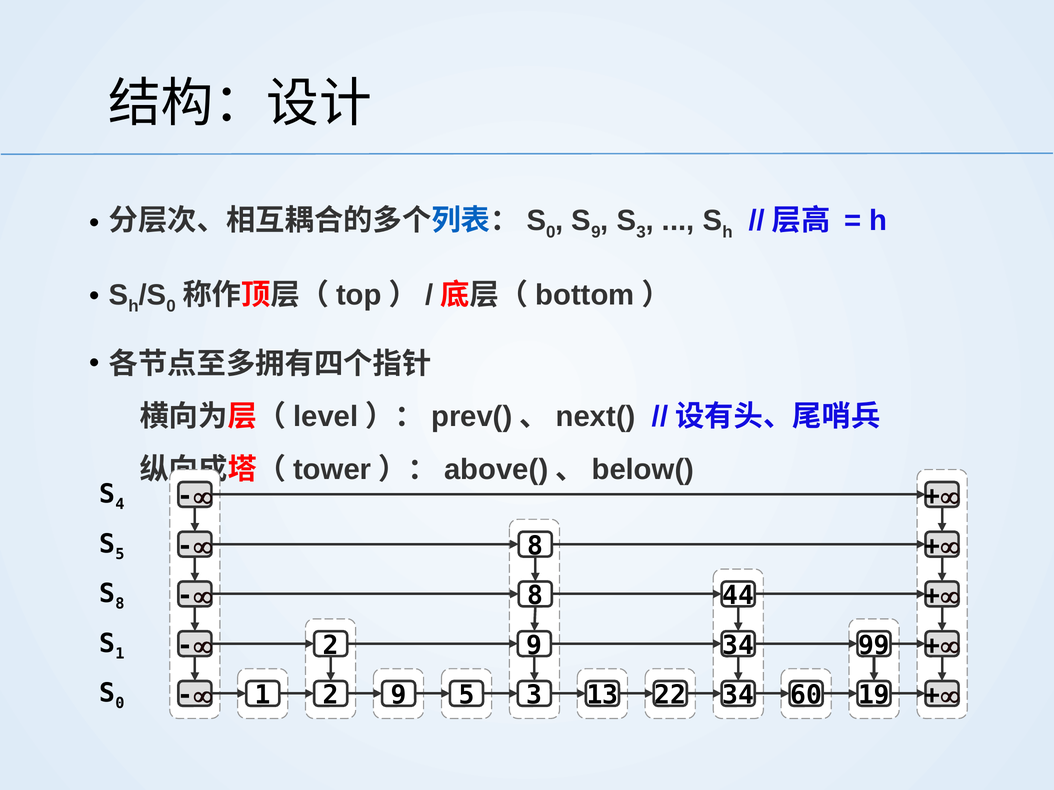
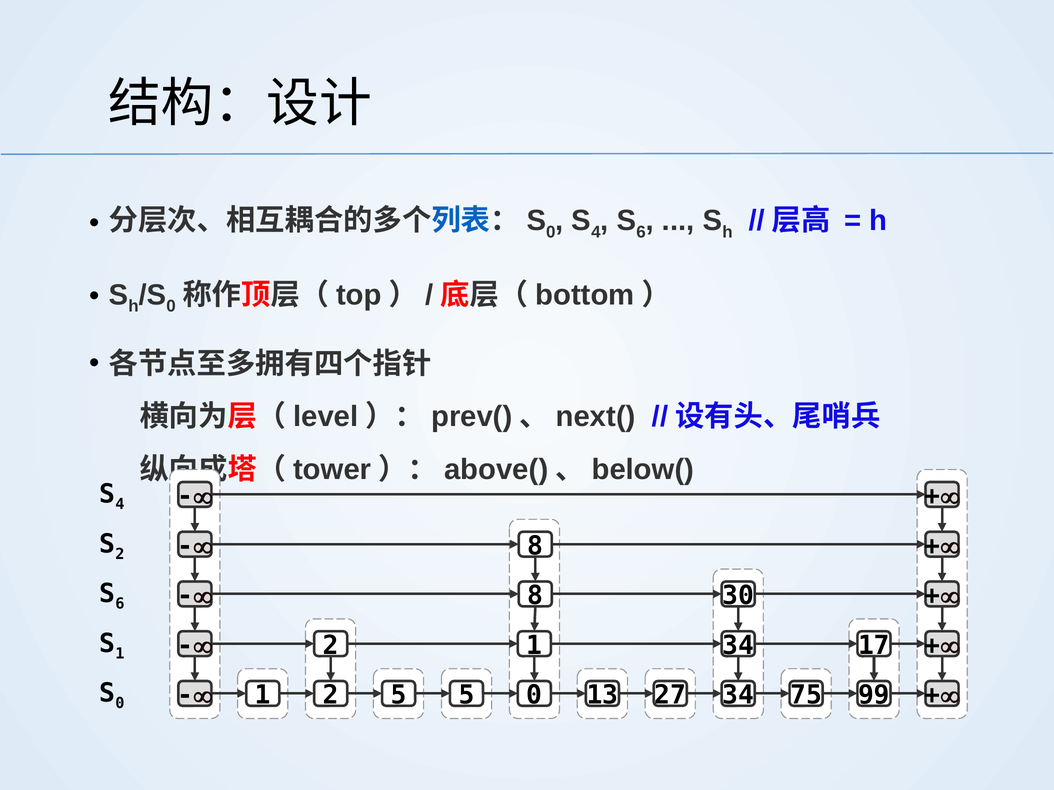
9 at (596, 232): 9 -> 4
3 at (641, 232): 3 -> 6
5 at (120, 555): 5 -> 2
8 at (120, 604): 8 -> 6
44: 44 -> 30
99: 99 -> 17
9 at (534, 646): 9 -> 1
19: 19 -> 99
9 at (399, 696): 9 -> 5
5 3: 3 -> 0
22: 22 -> 27
60: 60 -> 75
